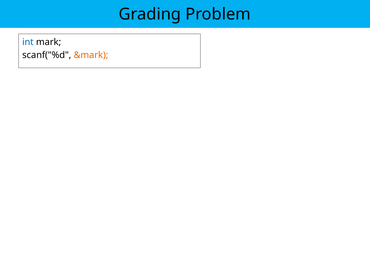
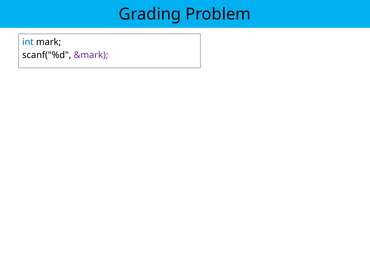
&mark colour: orange -> purple
